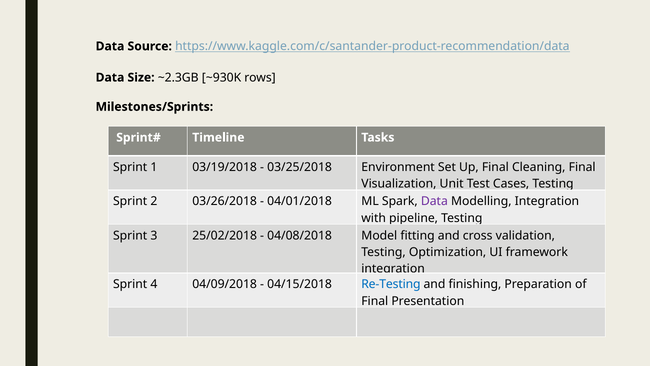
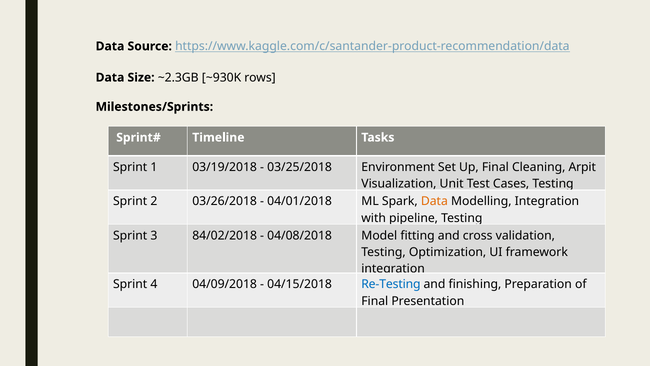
Cleaning Final: Final -> Arpit
Data at (434, 201) colour: purple -> orange
25/02/2018: 25/02/2018 -> 84/02/2018
